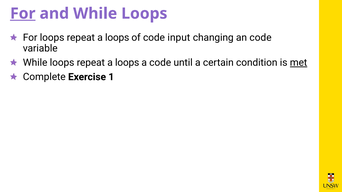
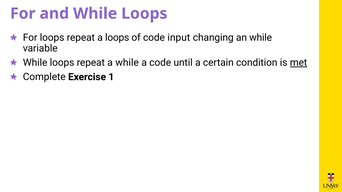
For at (23, 14) underline: present -> none
an code: code -> while
loops at (127, 63): loops -> while
